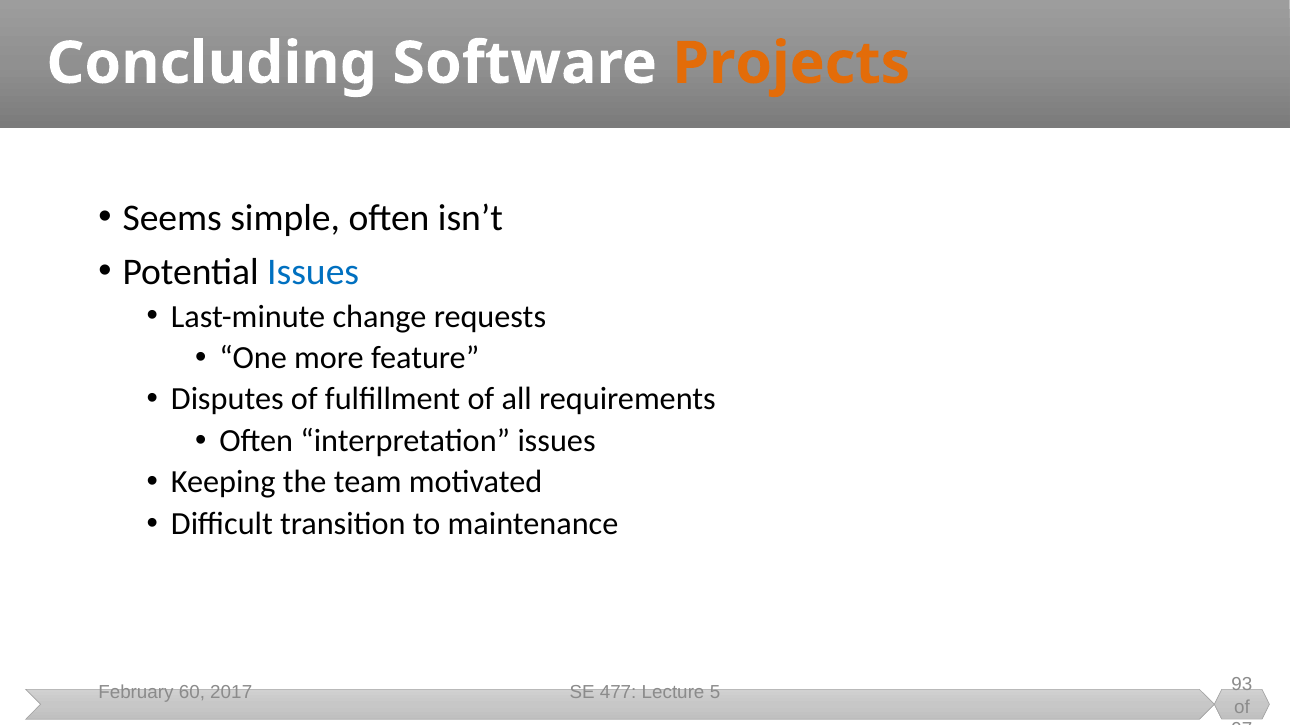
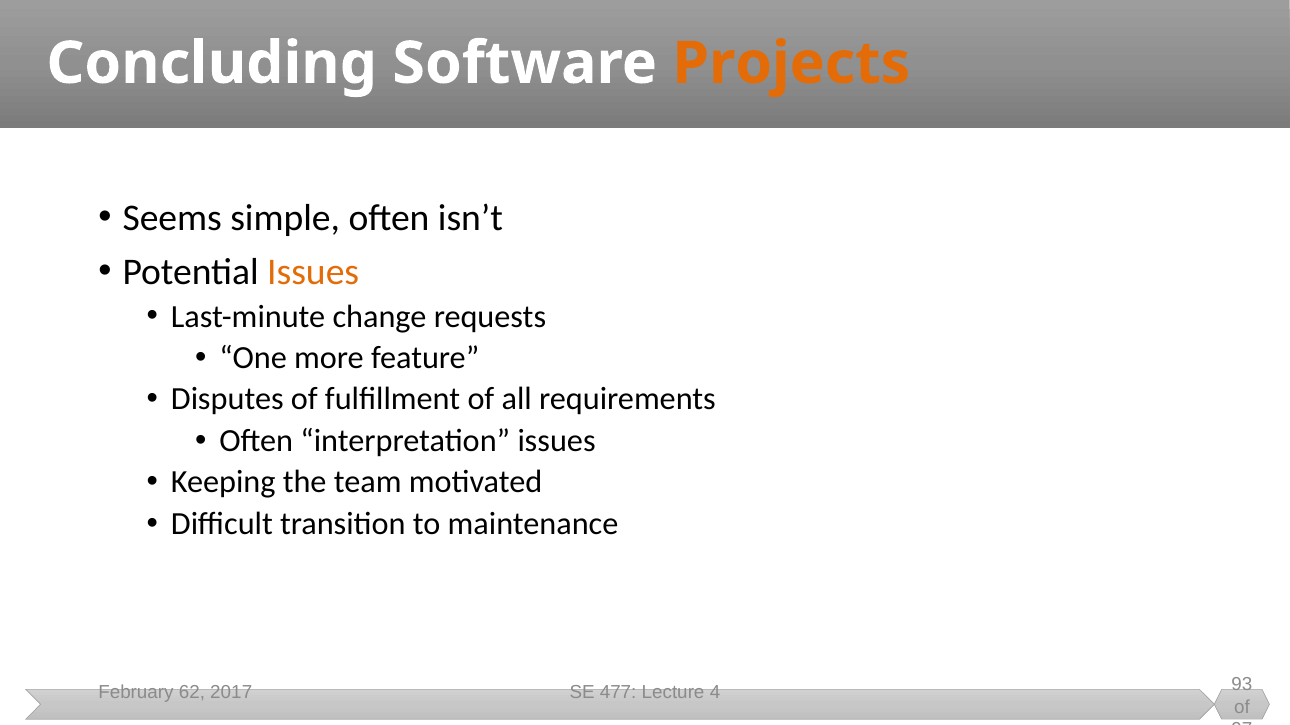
Issues at (313, 272) colour: blue -> orange
60: 60 -> 62
5: 5 -> 4
